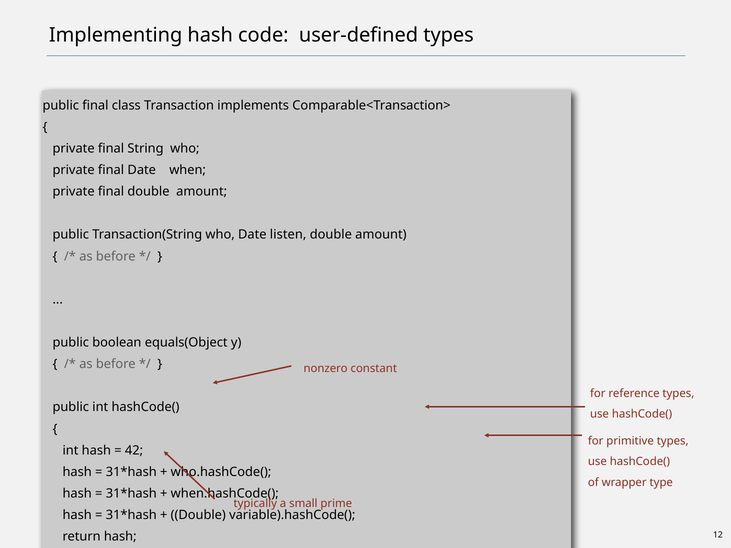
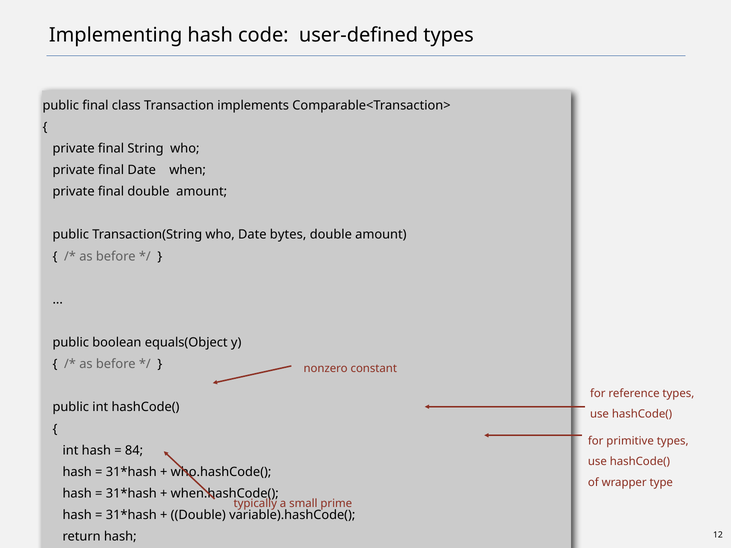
listen: listen -> bytes
42: 42 -> 84
